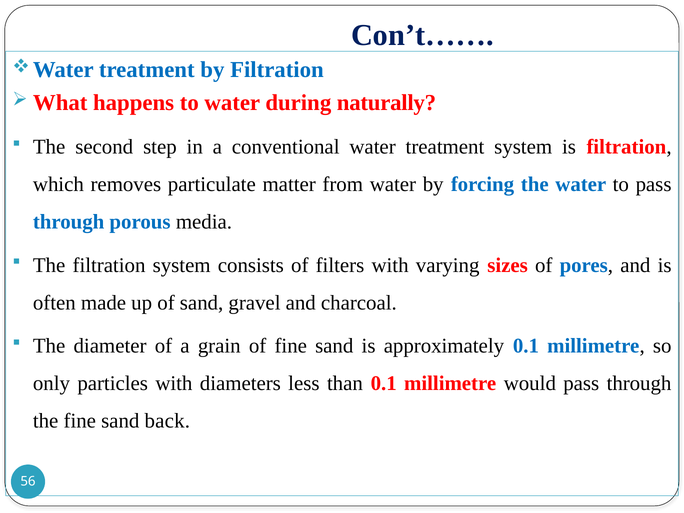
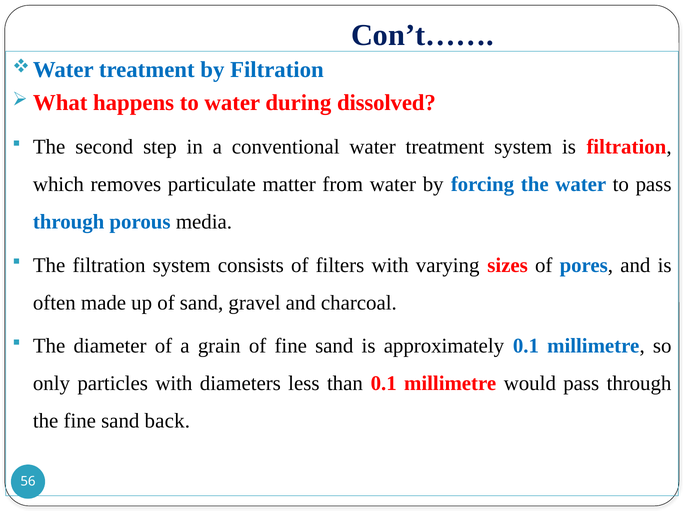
naturally: naturally -> dissolved
